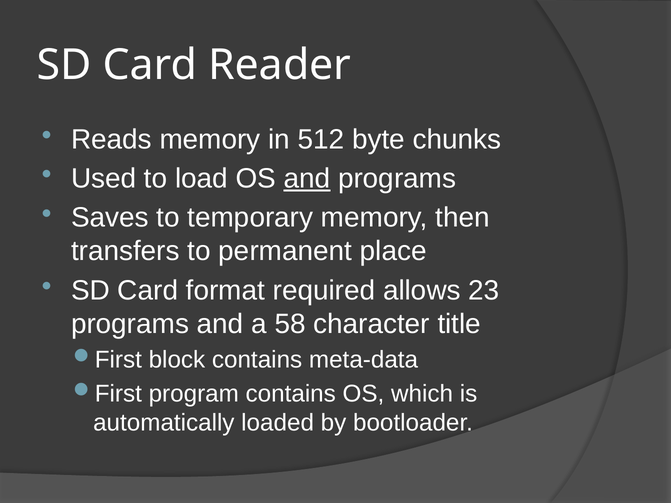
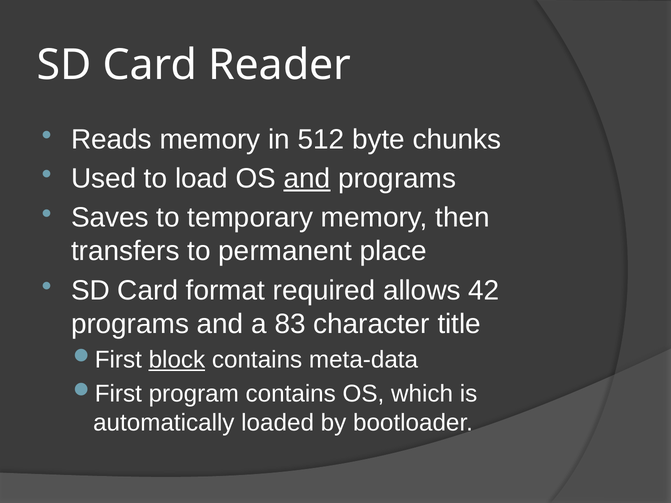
23: 23 -> 42
58: 58 -> 83
block underline: none -> present
